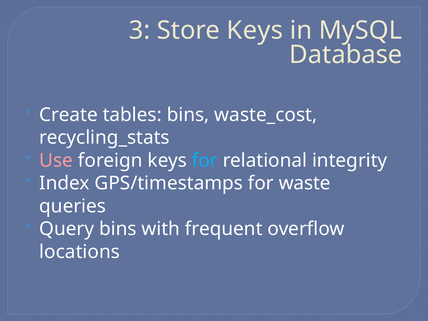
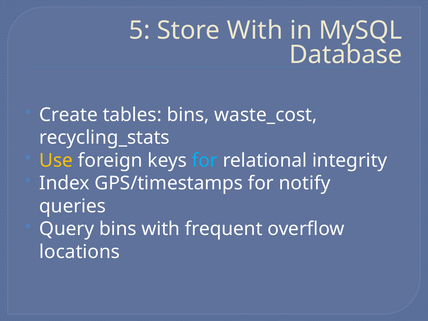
3: 3 -> 5
Store Keys: Keys -> With
Use colour: pink -> yellow
waste: waste -> notify
